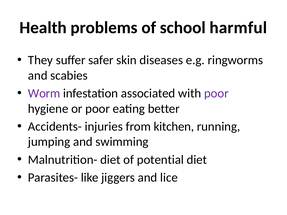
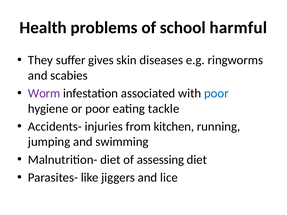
safer: safer -> gives
poor at (216, 93) colour: purple -> blue
better: better -> tackle
potential: potential -> assessing
